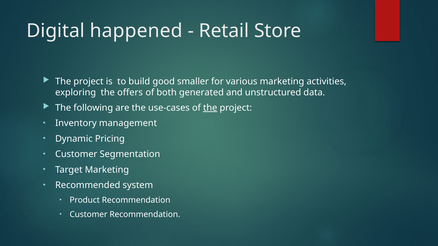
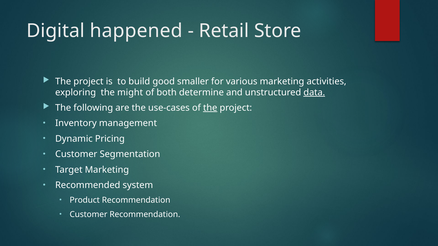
offers: offers -> might
generated: generated -> determine
data underline: none -> present
